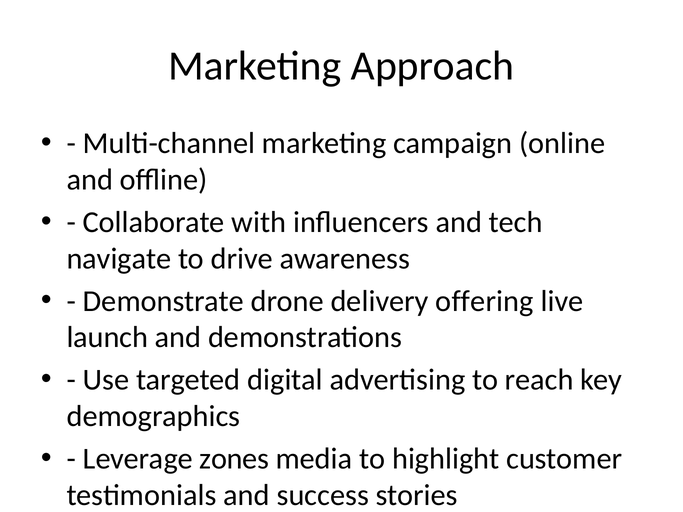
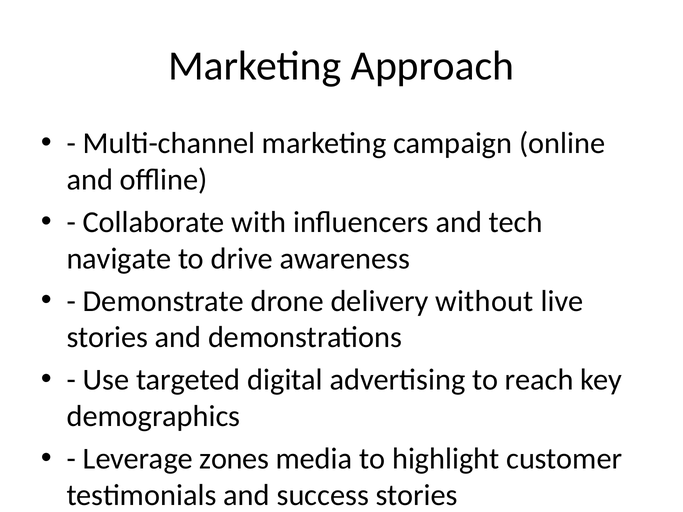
offering: offering -> without
launch at (107, 338): launch -> stories
